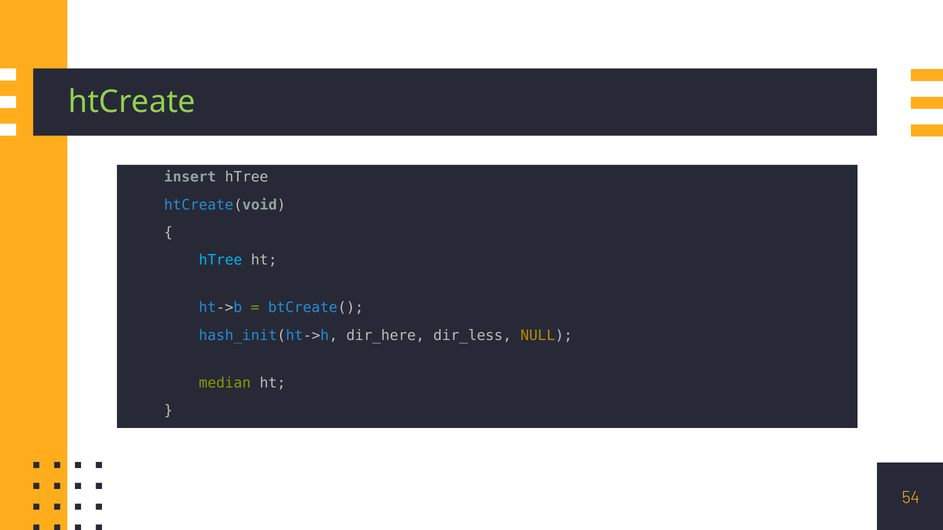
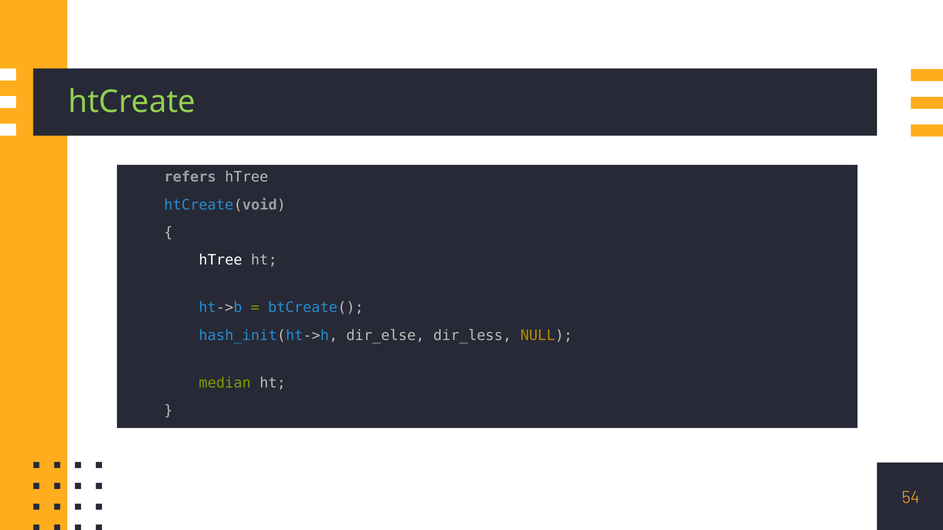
insert: insert -> refers
hTree at (221, 260) colour: light blue -> white
dir_here: dir_here -> dir_else
